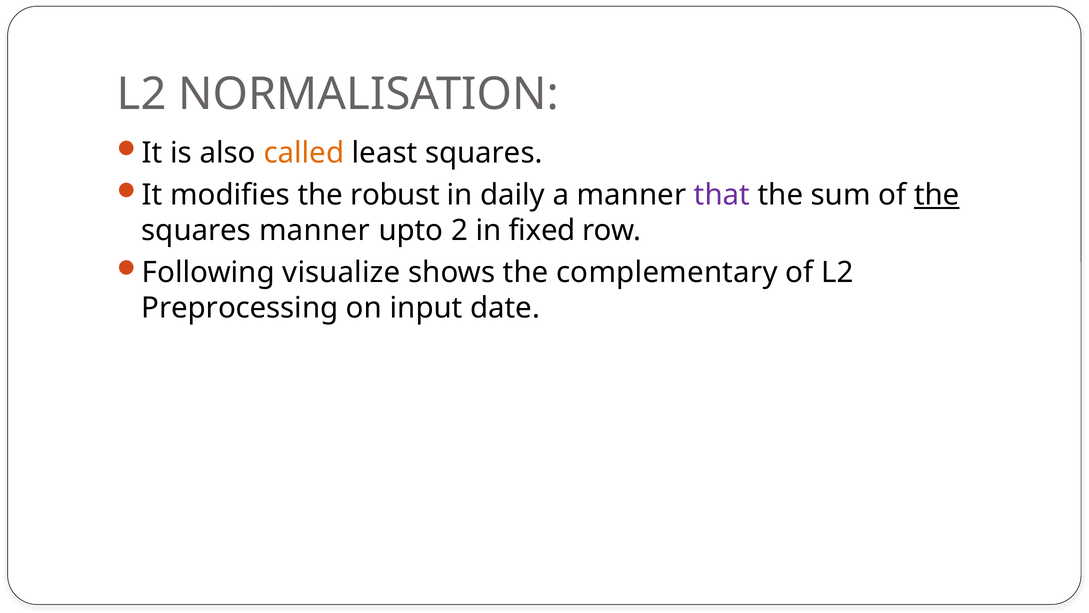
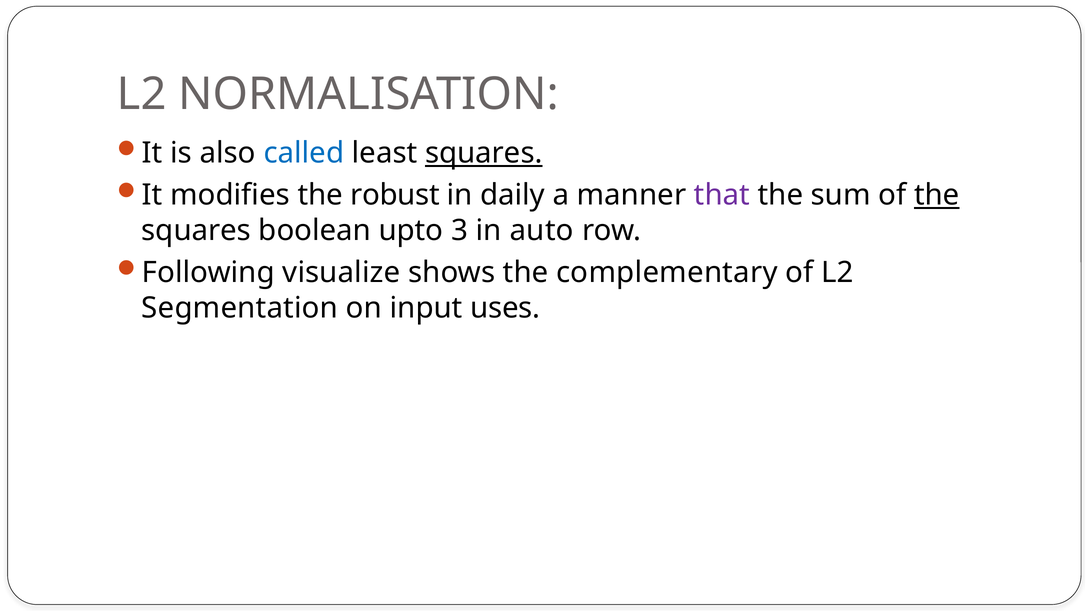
called colour: orange -> blue
squares at (484, 153) underline: none -> present
squares manner: manner -> boolean
2: 2 -> 3
fixed: fixed -> auto
Preprocessing: Preprocessing -> Segmentation
date: date -> uses
